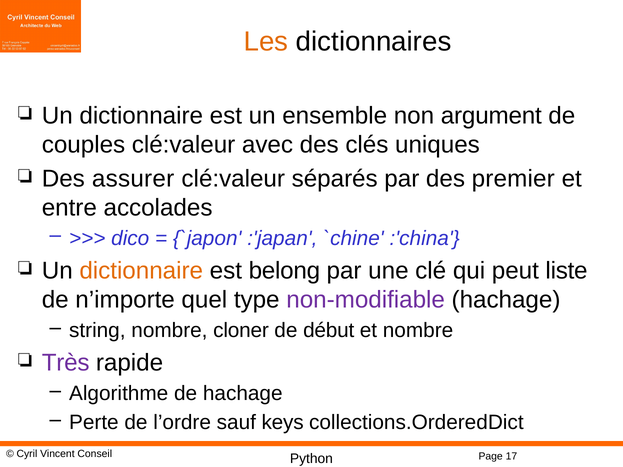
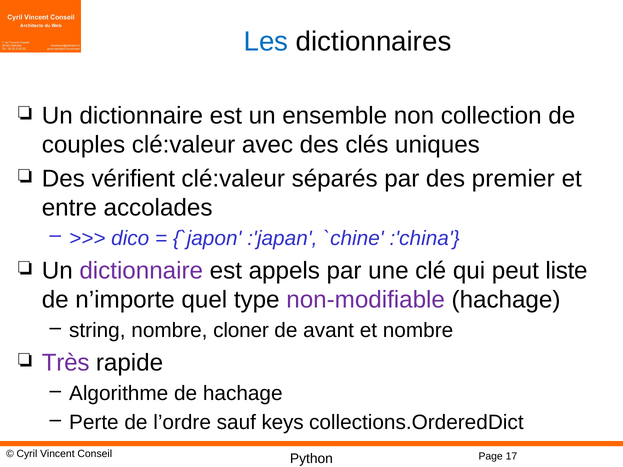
Les colour: orange -> blue
argument: argument -> collection
assurer: assurer -> vérifient
dictionnaire at (141, 271) colour: orange -> purple
belong: belong -> appels
début: début -> avant
